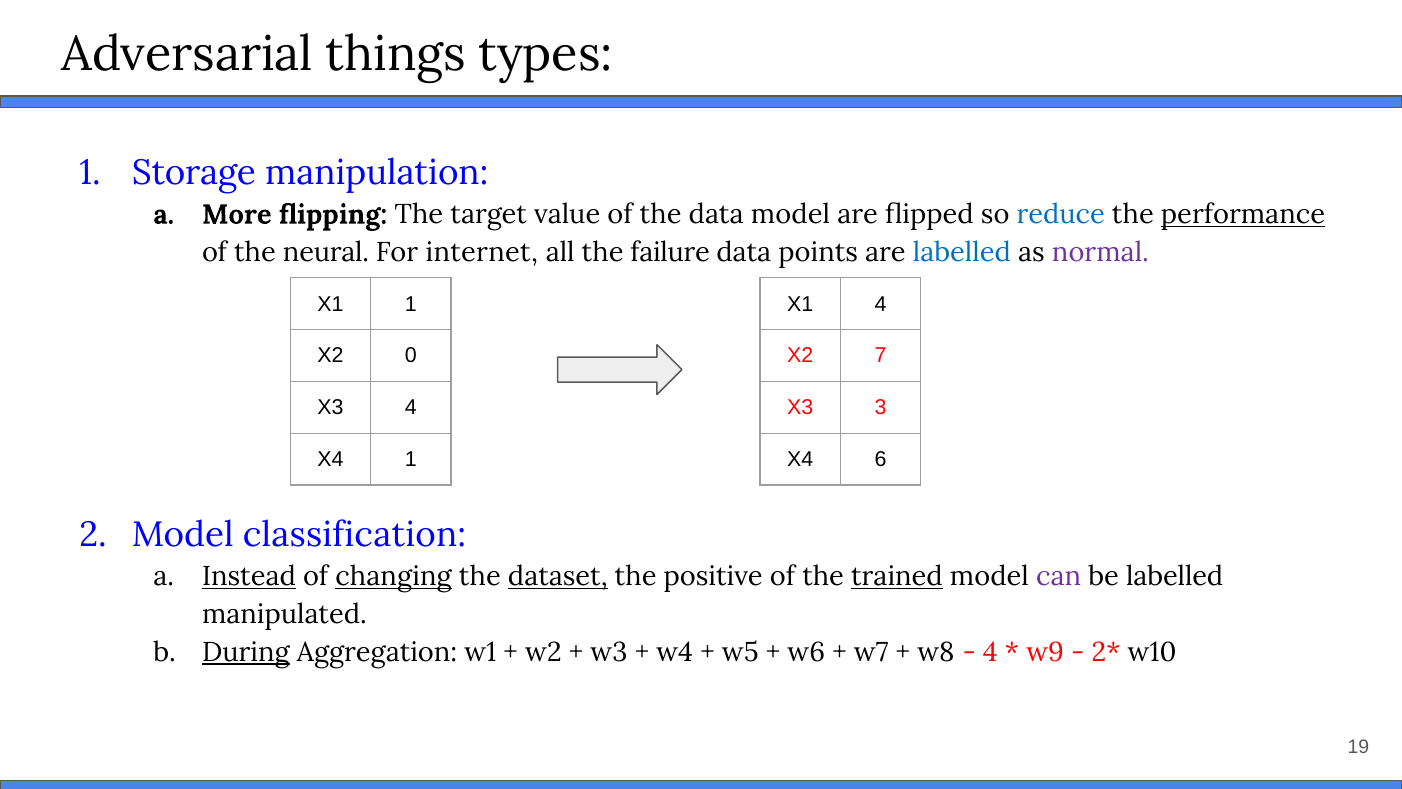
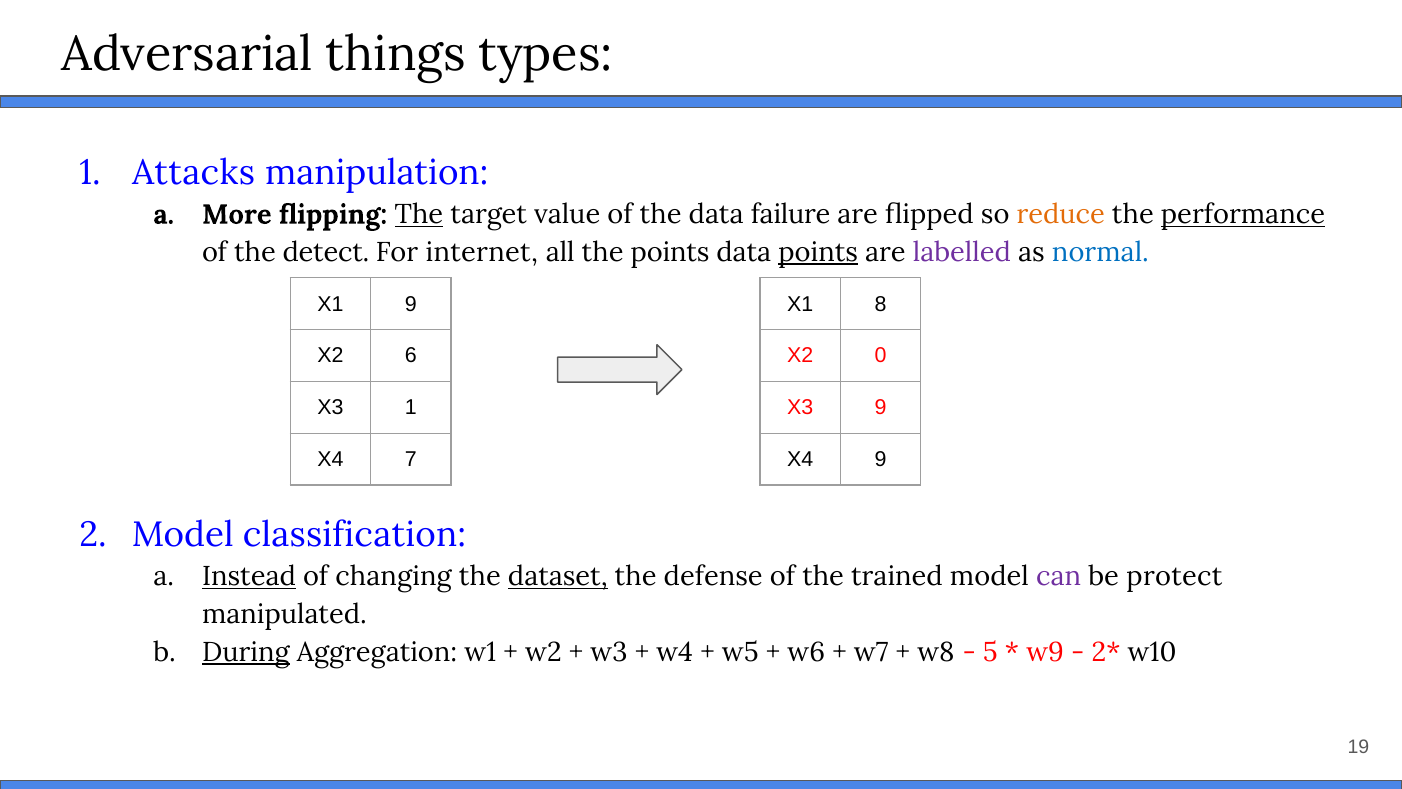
Storage: Storage -> Attacks
The at (419, 214) underline: none -> present
data model: model -> failure
reduce colour: blue -> orange
neural: neural -> detect
the failure: failure -> points
points at (818, 252) underline: none -> present
labelled at (962, 252) colour: blue -> purple
normal colour: purple -> blue
X1 1: 1 -> 9
X1 4: 4 -> 8
0: 0 -> 6
7: 7 -> 0
X3 4: 4 -> 1
X3 3: 3 -> 9
X4 1: 1 -> 7
X4 6: 6 -> 9
changing underline: present -> none
positive: positive -> defense
trained underline: present -> none
be labelled: labelled -> protect
4 at (990, 652): 4 -> 5
